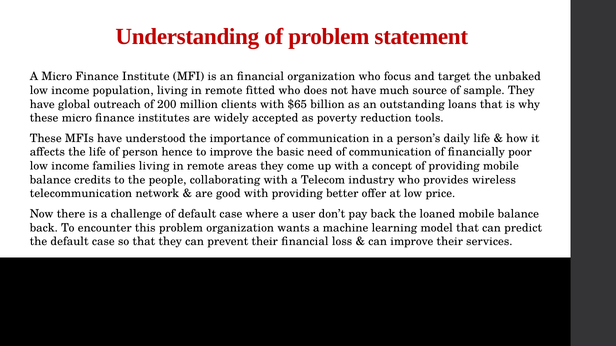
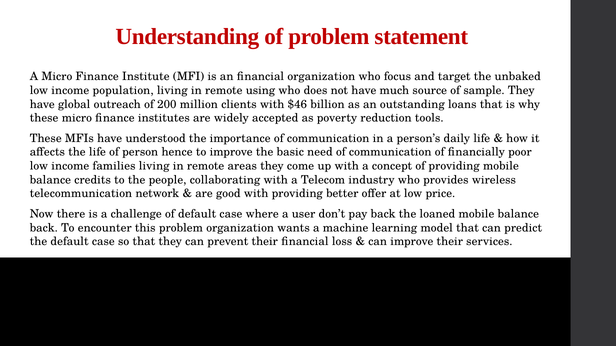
fitted: fitted -> using
$65: $65 -> $46
